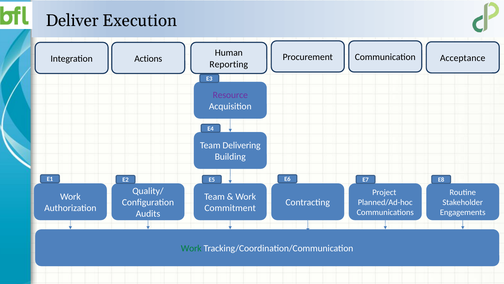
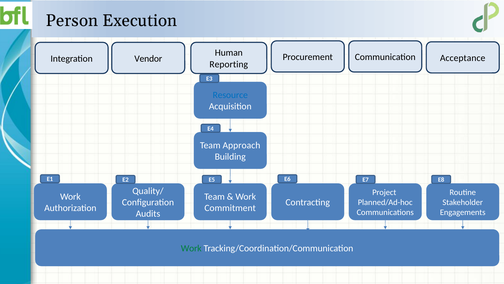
Deliver: Deliver -> Person
Actions: Actions -> Vendor
Resource colour: purple -> blue
Delivering: Delivering -> Approach
